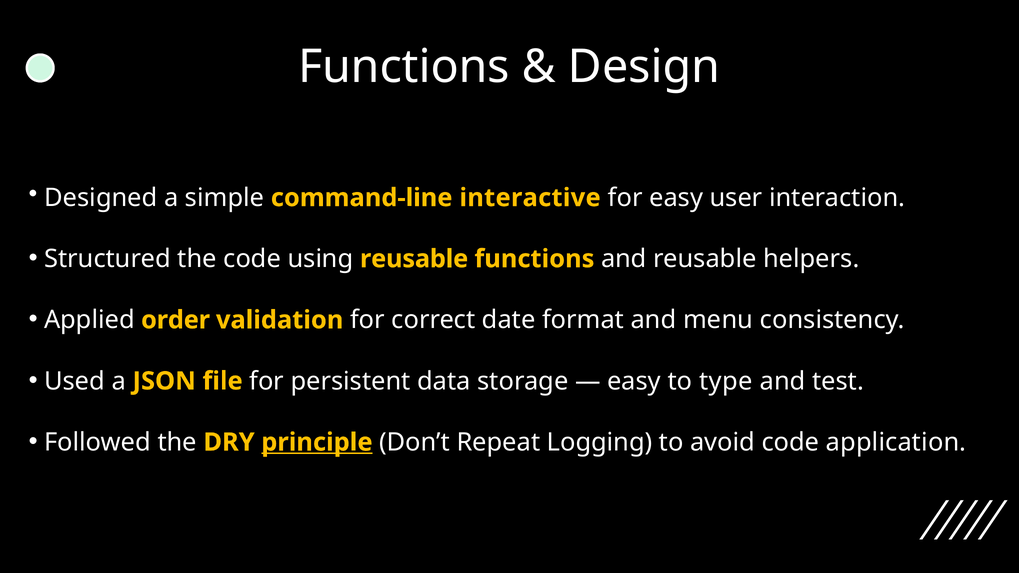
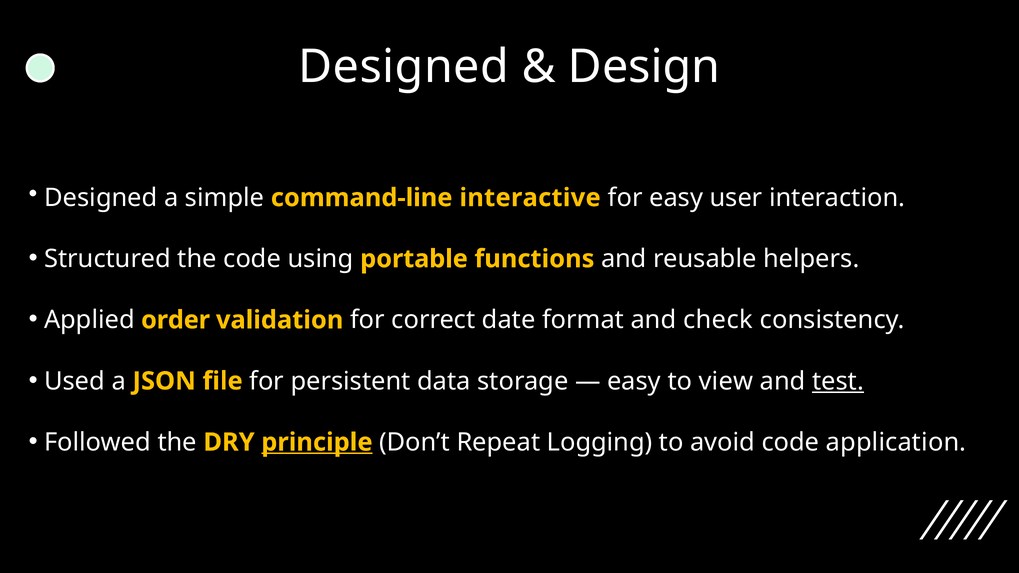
Functions at (404, 67): Functions -> Designed
using reusable: reusable -> portable
menu: menu -> check
type: type -> view
test underline: none -> present
